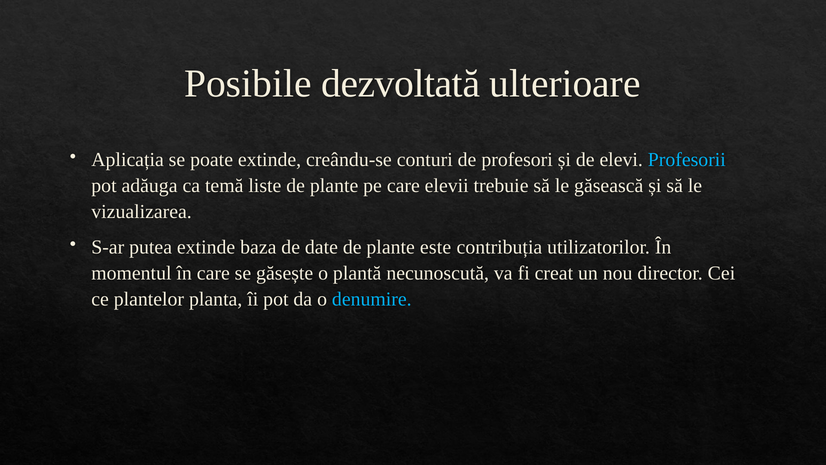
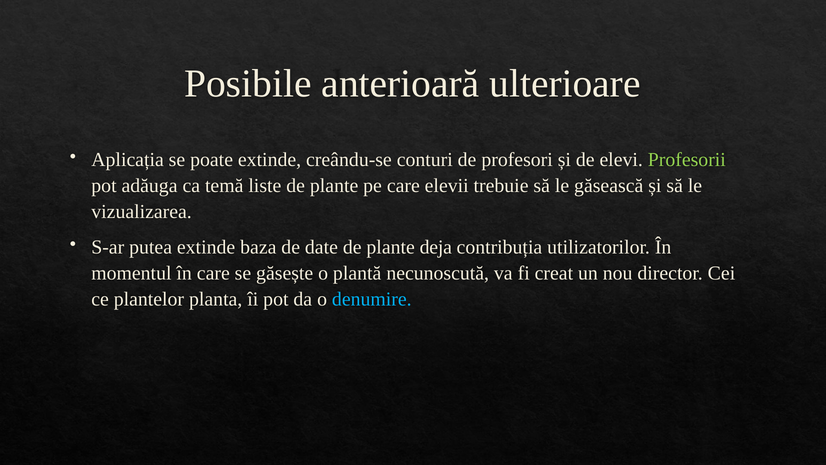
dezvoltată: dezvoltată -> anterioară
Profesorii colour: light blue -> light green
este: este -> deja
